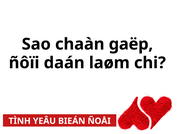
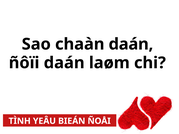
chaàn gaëp: gaëp -> daán
